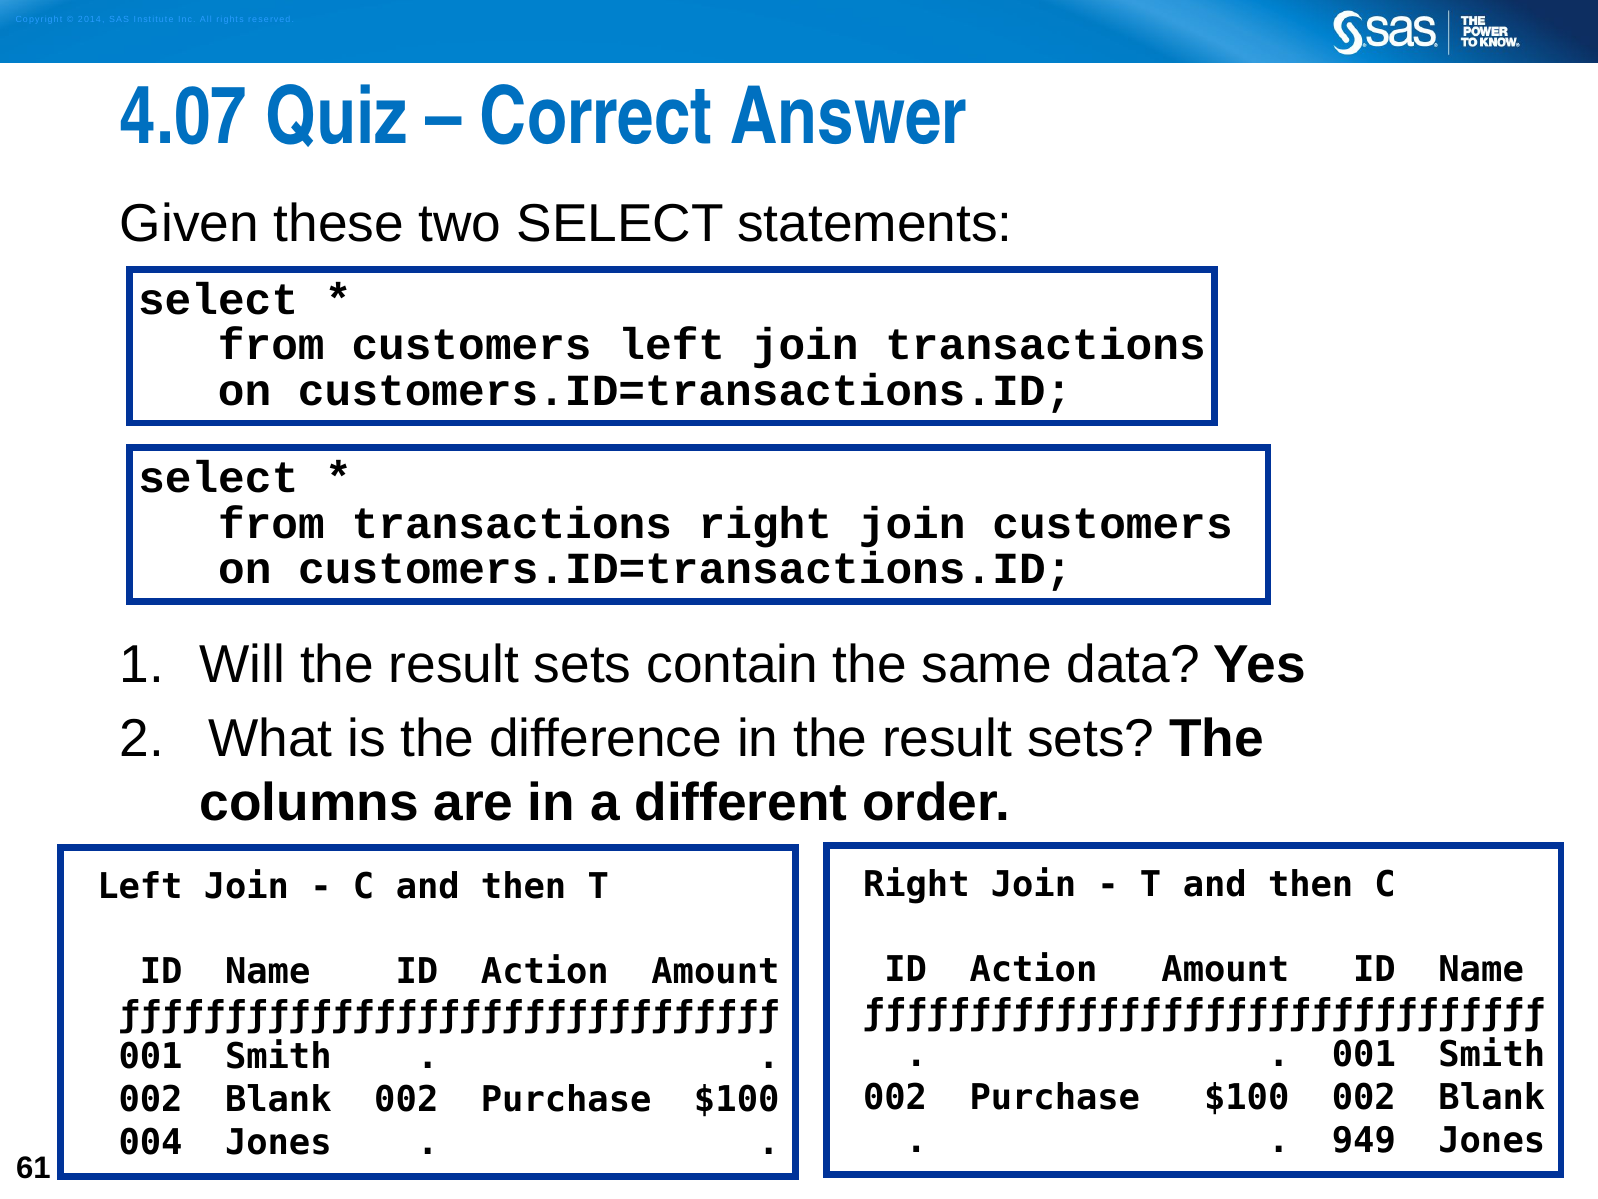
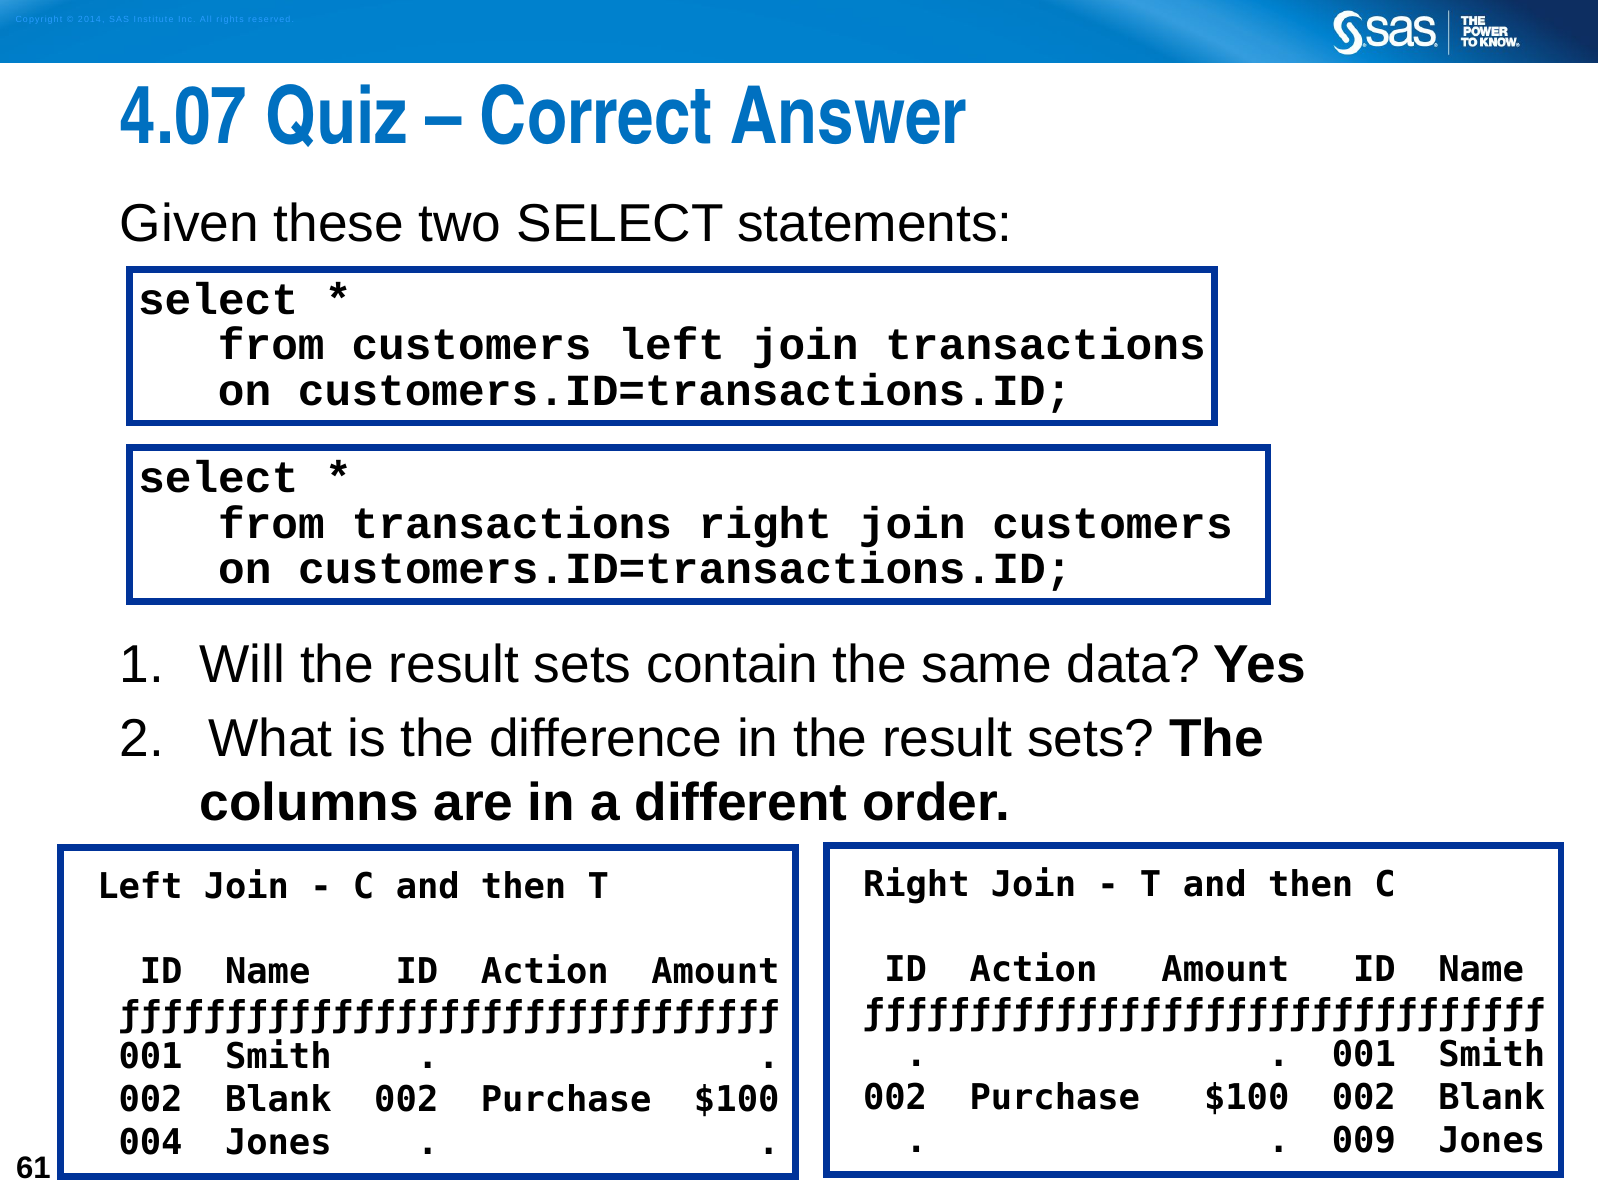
949: 949 -> 009
